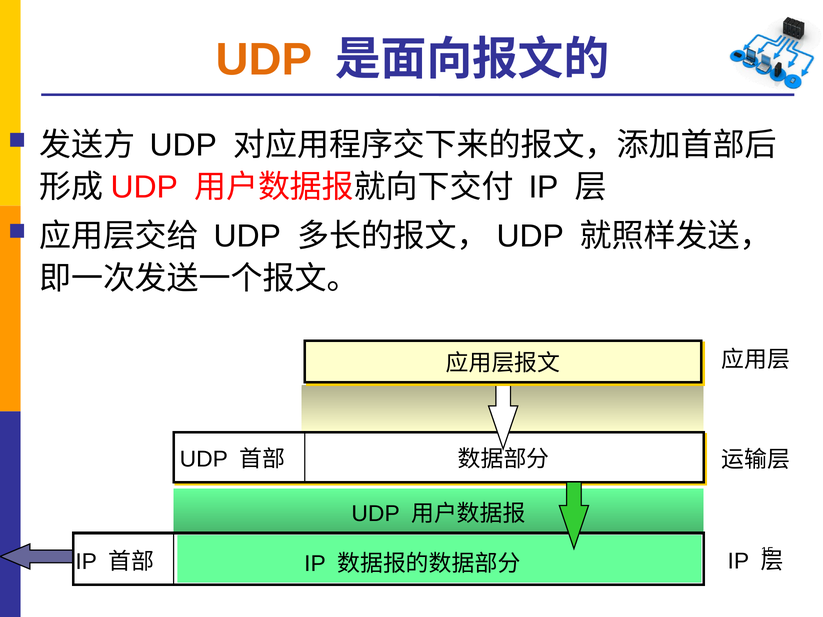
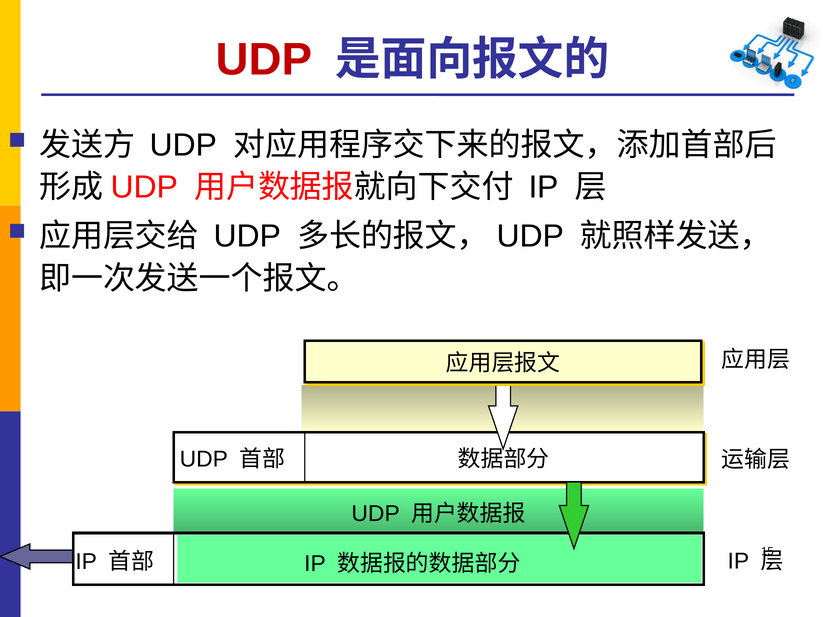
UDP at (264, 60) colour: orange -> red
